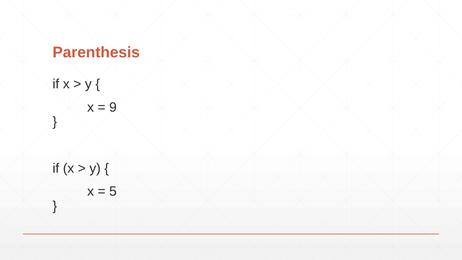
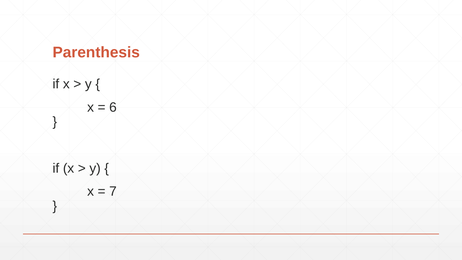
9: 9 -> 6
5: 5 -> 7
